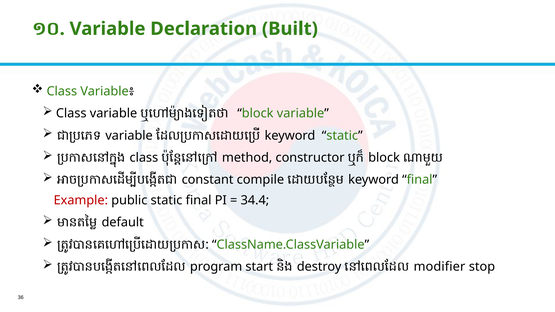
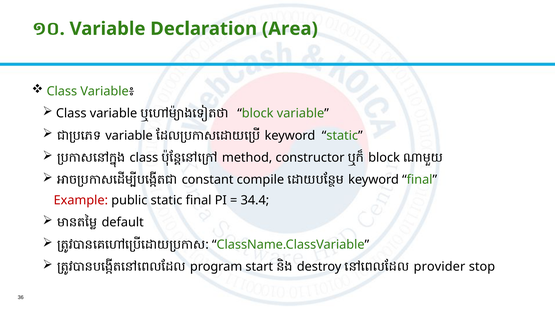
Built: Built -> Area
modifier: modifier -> provider
